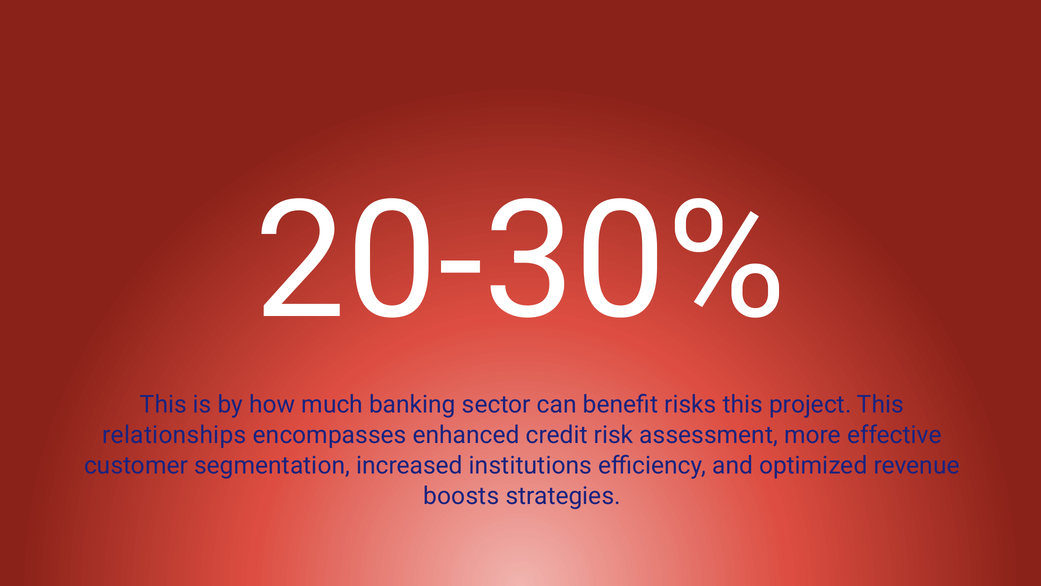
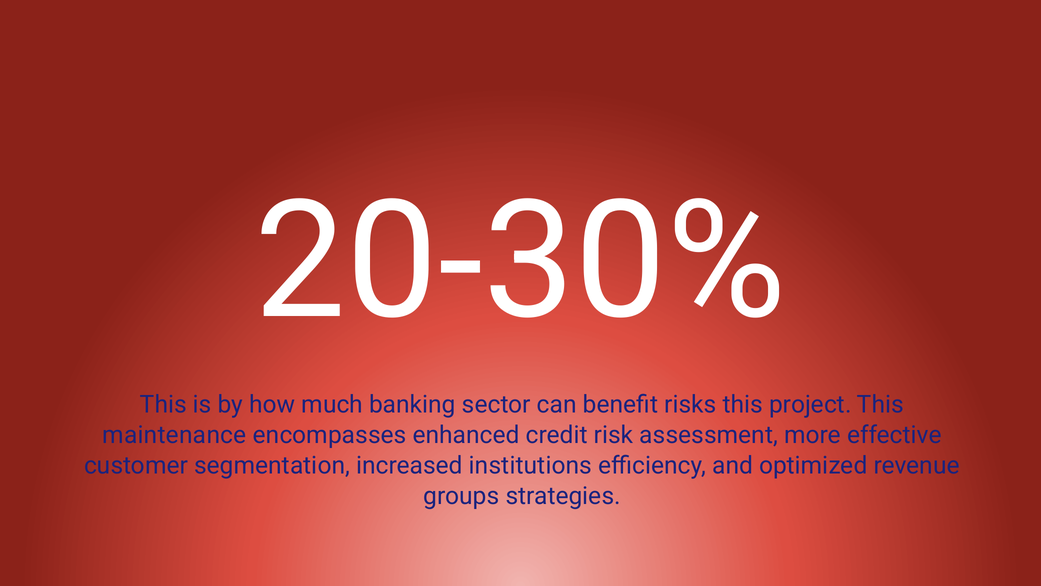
relationships: relationships -> maintenance
boosts: boosts -> groups
